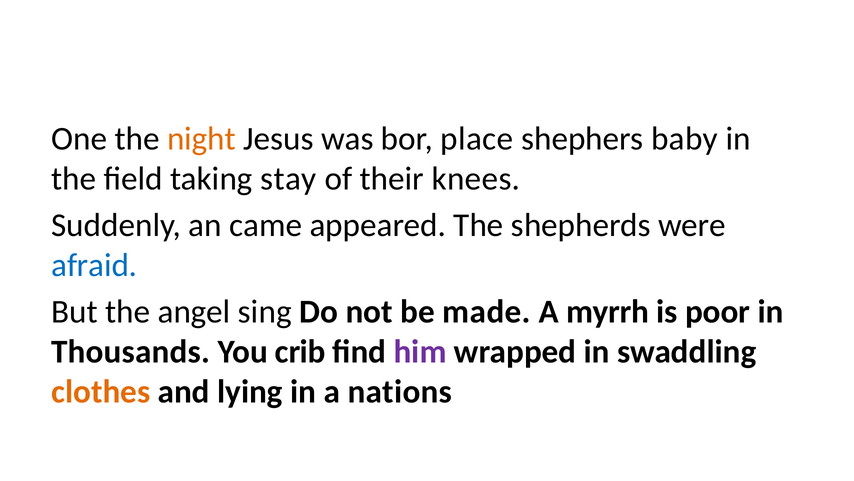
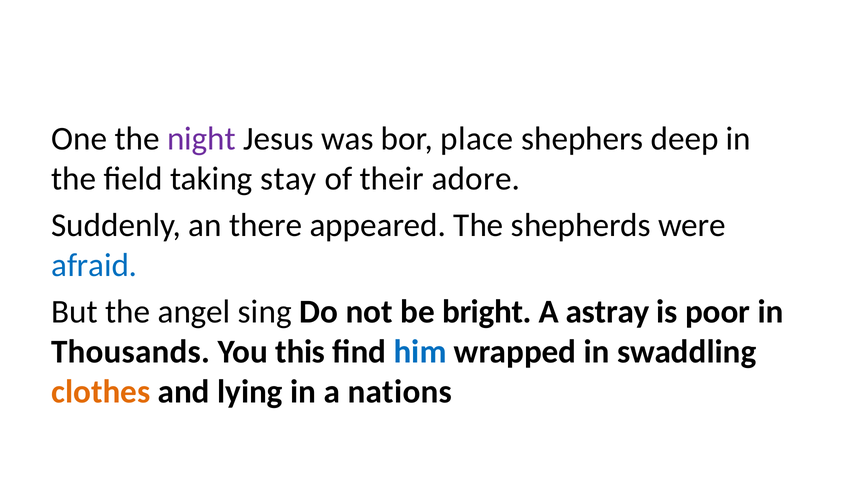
night colour: orange -> purple
baby: baby -> deep
knees: knees -> adore
came: came -> there
made: made -> bright
myrrh: myrrh -> astray
crib: crib -> this
him colour: purple -> blue
